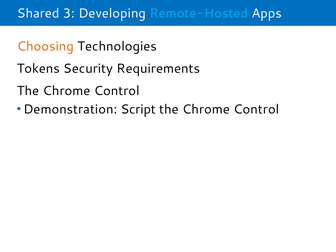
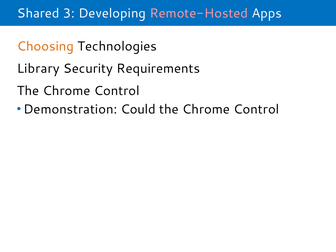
Remote-Hosted colour: light blue -> pink
Tokens: Tokens -> Library
Script: Script -> Could
